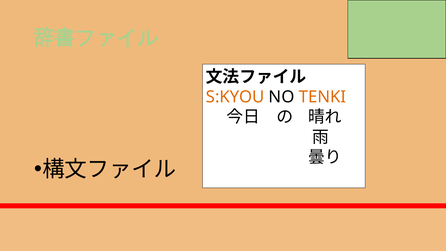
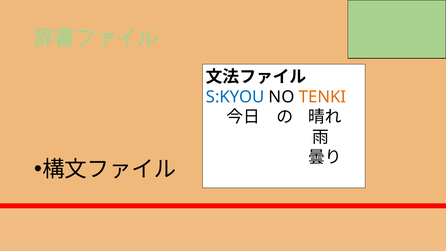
S:KYOU colour: orange -> blue
